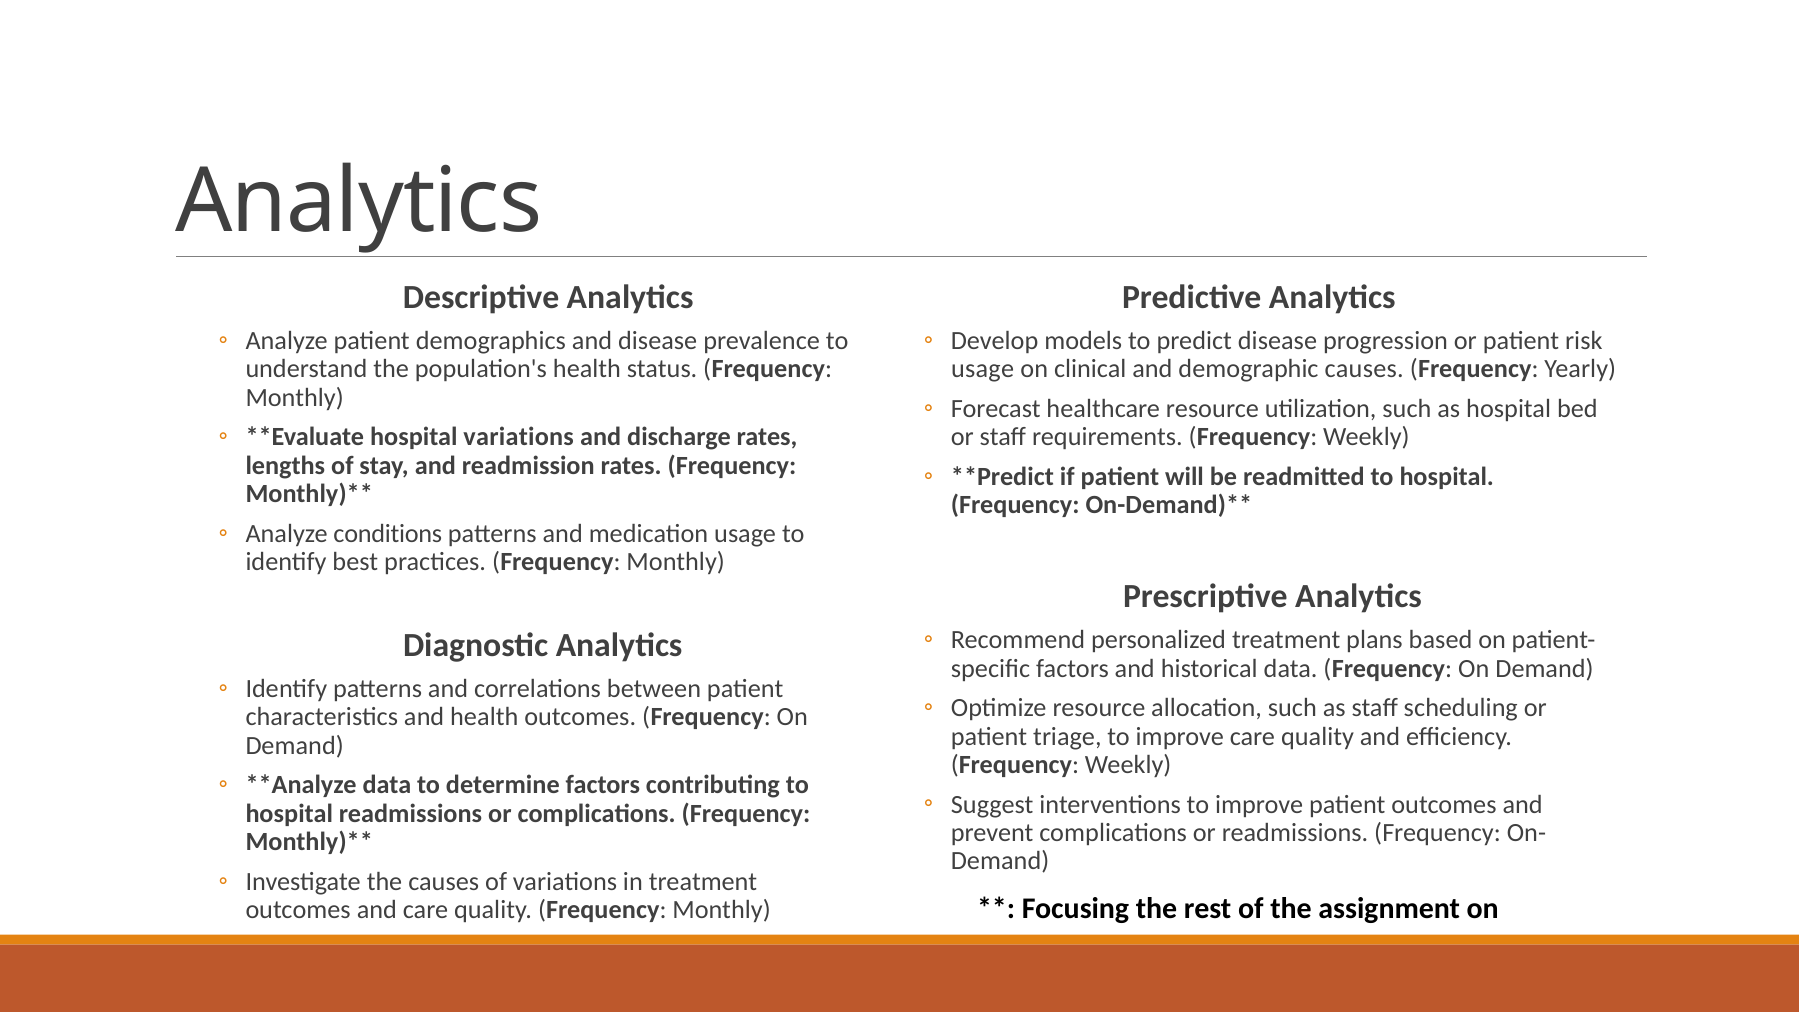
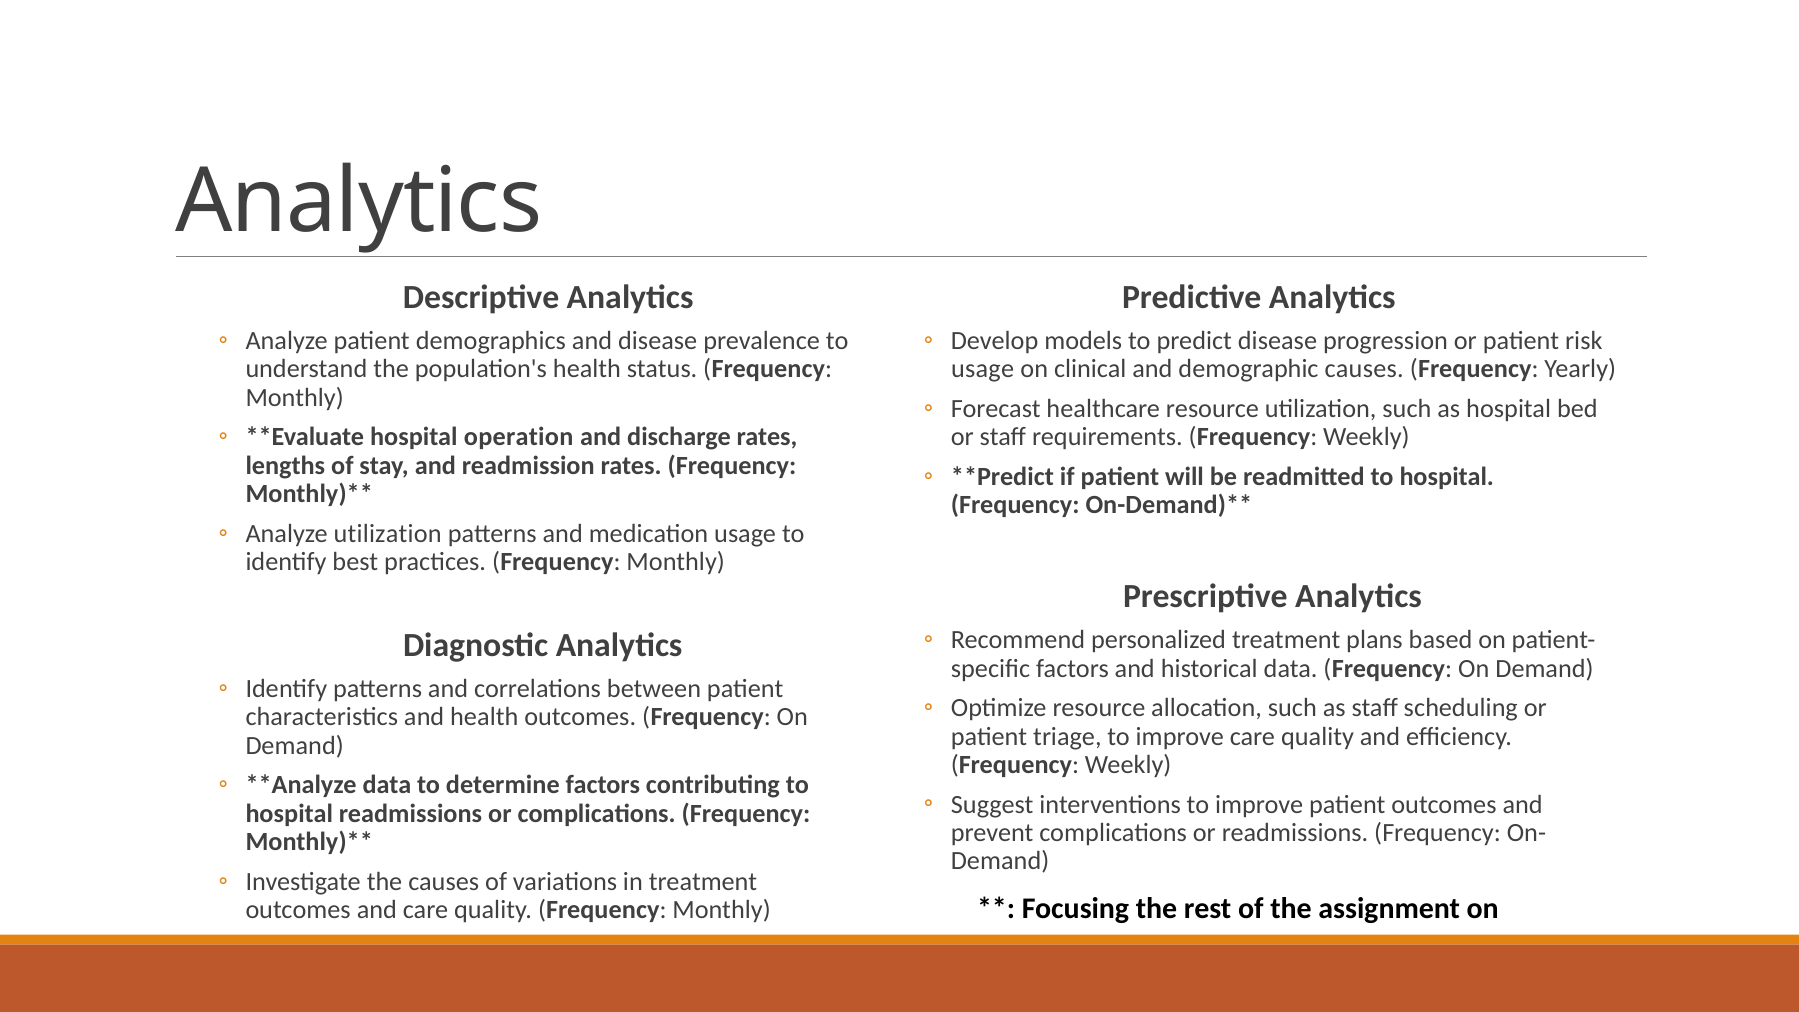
hospital variations: variations -> operation
Analyze conditions: conditions -> utilization
